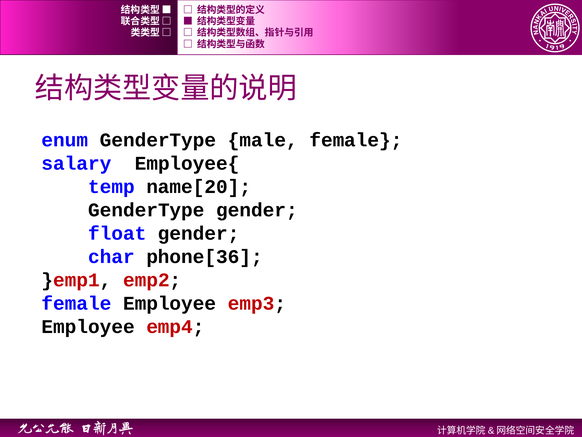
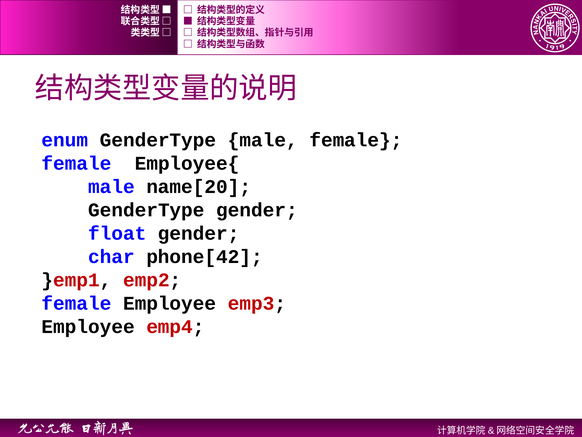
salary at (77, 163): salary -> female
temp at (111, 187): temp -> male
phone[36: phone[36 -> phone[42
